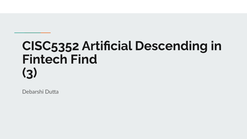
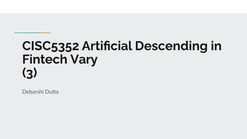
Find: Find -> Vary
